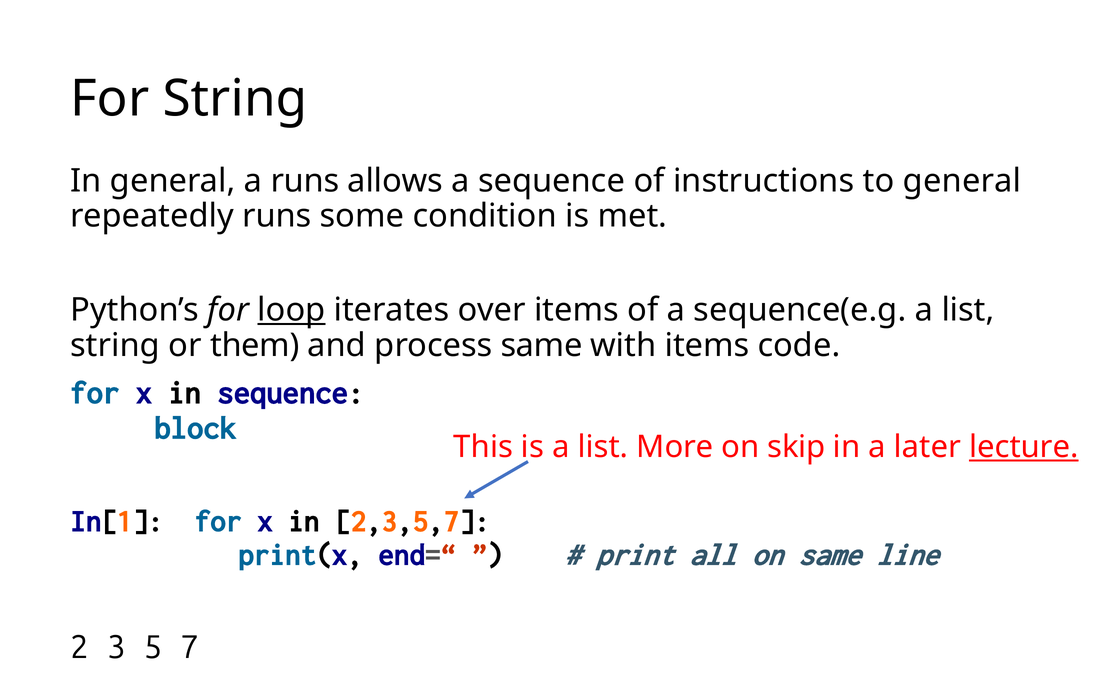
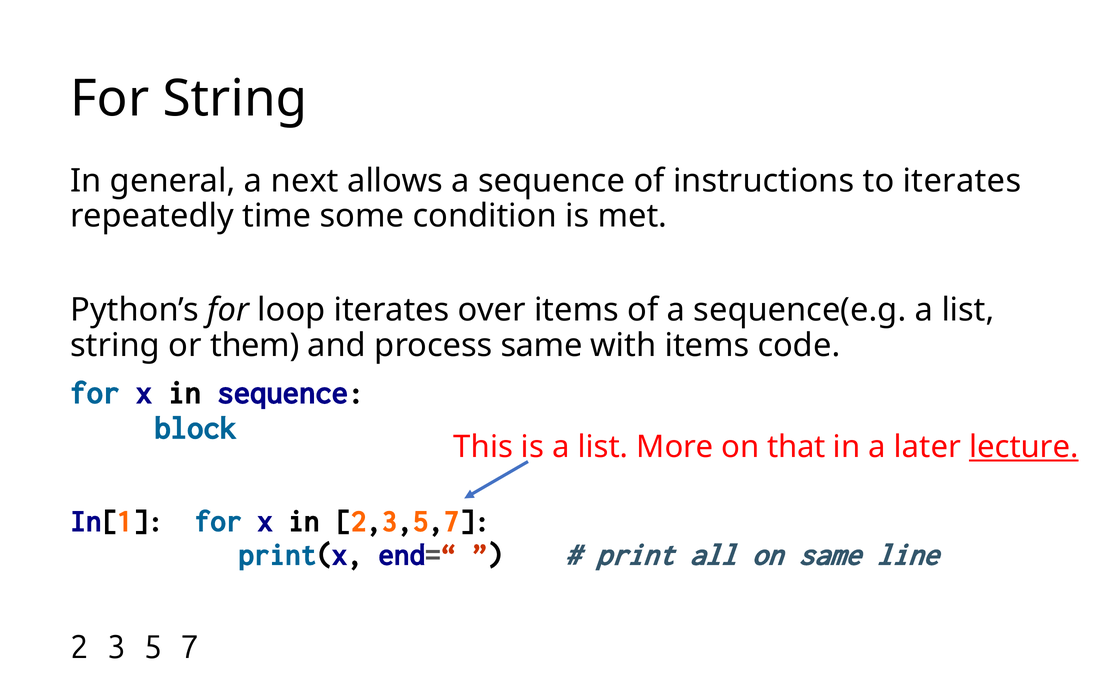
a runs: runs -> next
to general: general -> iterates
repeatedly runs: runs -> time
loop underline: present -> none
skip: skip -> that
